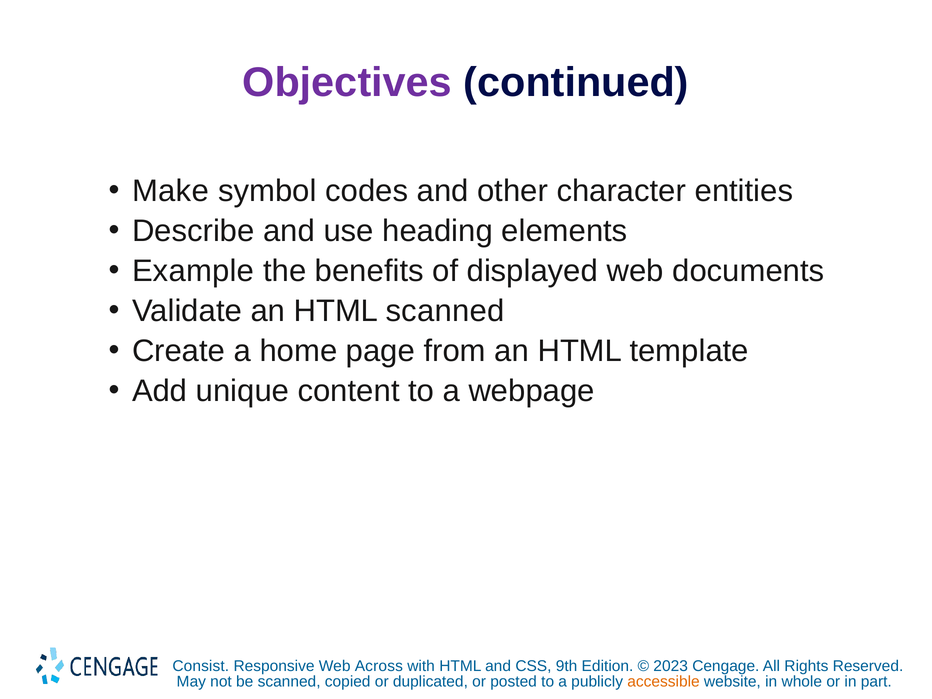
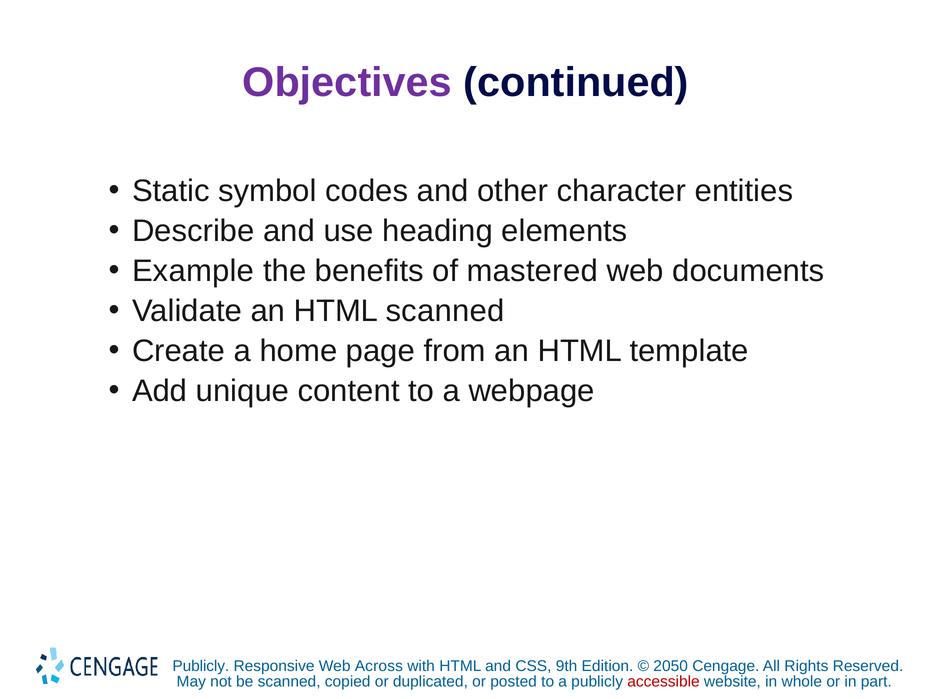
Make: Make -> Static
displayed: displayed -> mastered
Consist at (201, 666): Consist -> Publicly
2023: 2023 -> 2050
accessible colour: orange -> red
